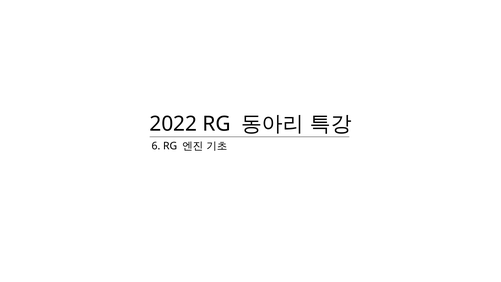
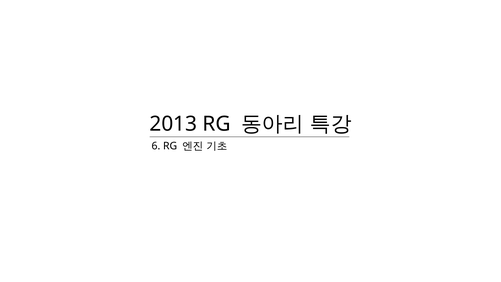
2022: 2022 -> 2013
